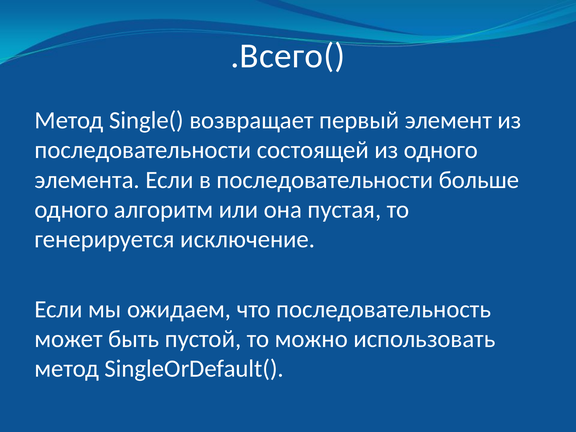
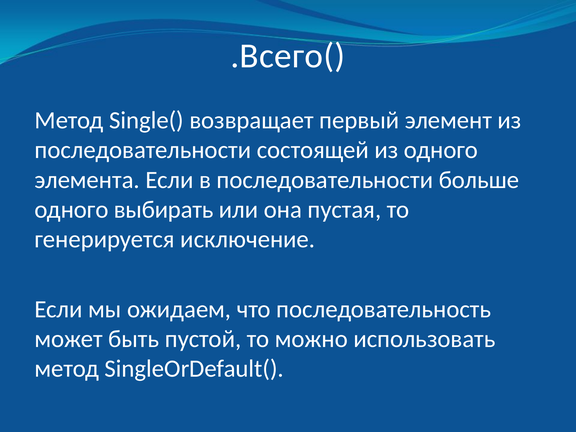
алгоритм: алгоритм -> выбирать
